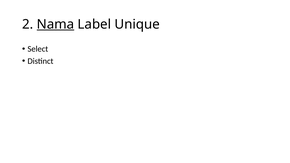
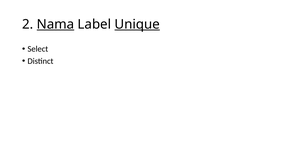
Unique underline: none -> present
